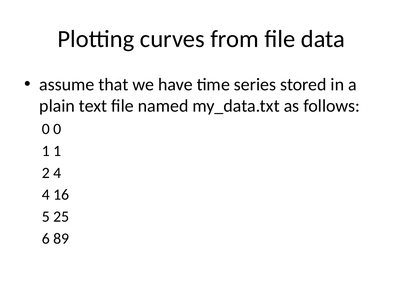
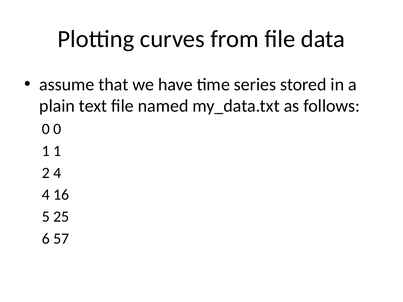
89: 89 -> 57
